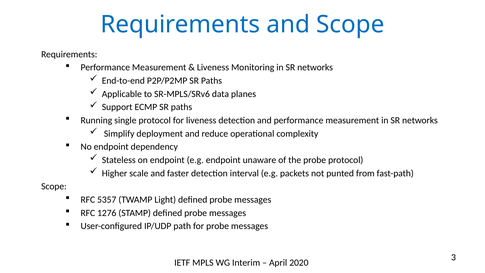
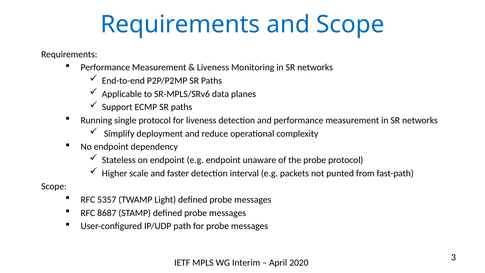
1276: 1276 -> 8687
